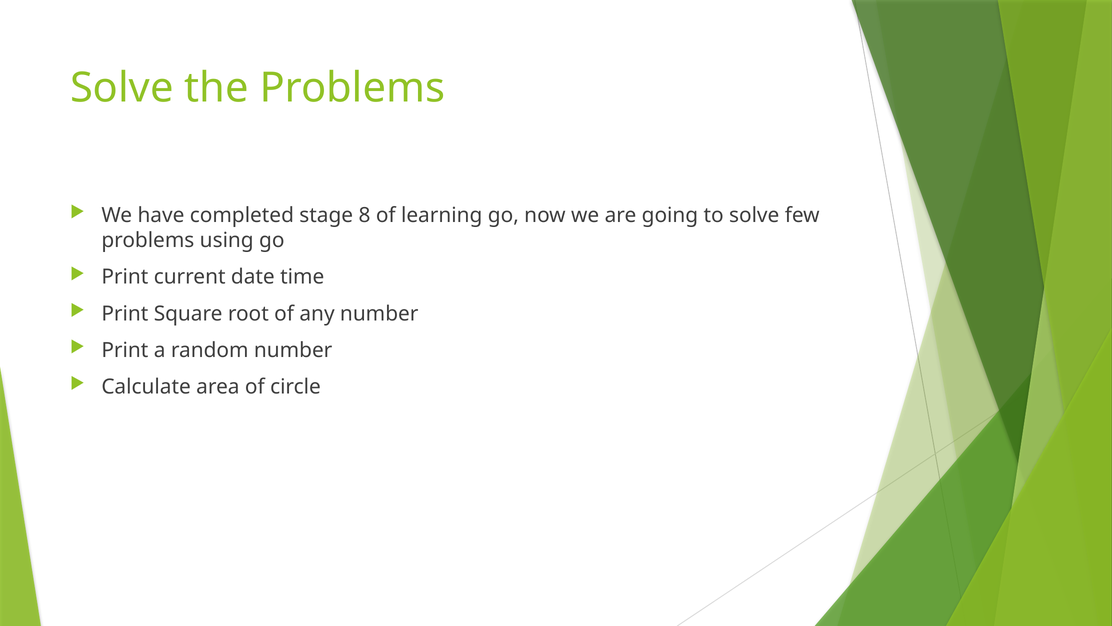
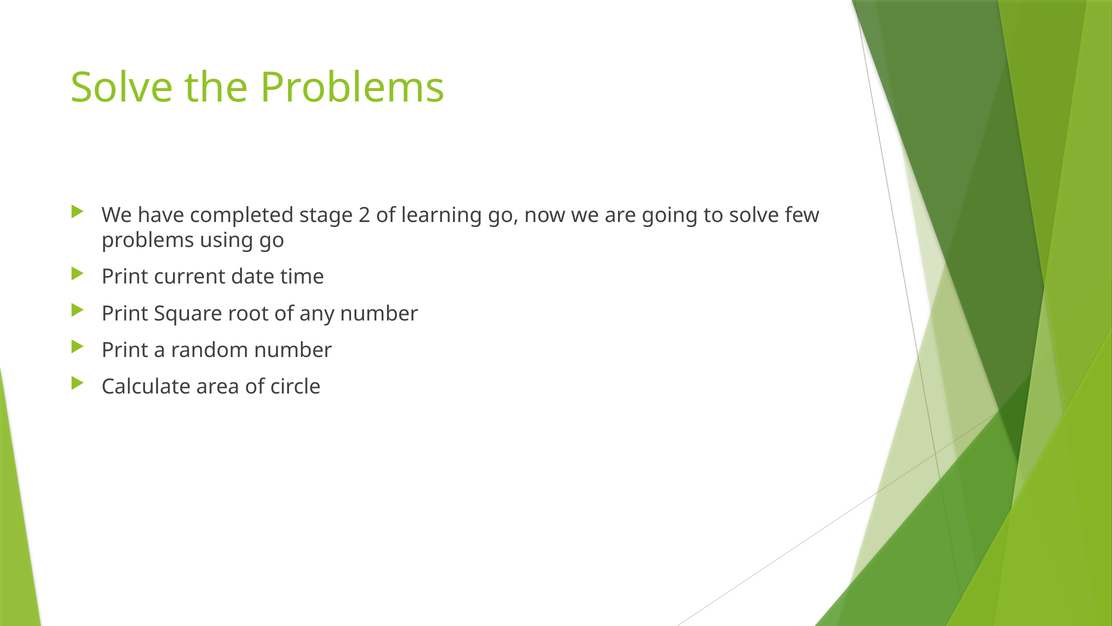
8: 8 -> 2
